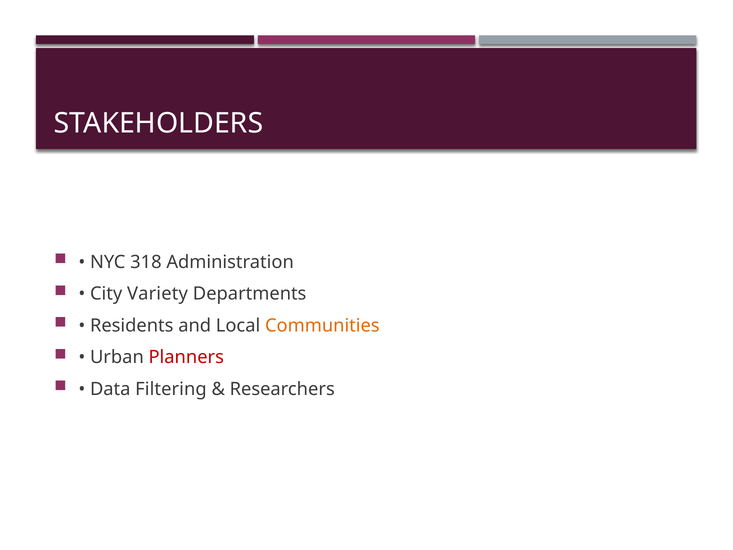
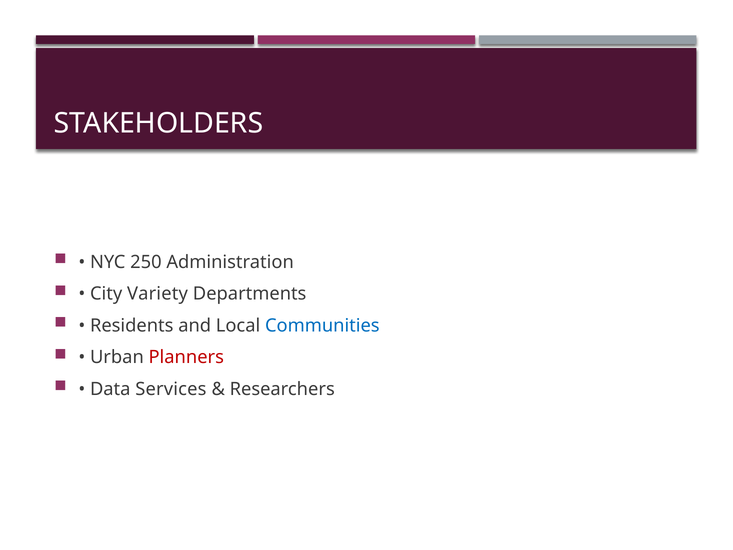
318: 318 -> 250
Communities colour: orange -> blue
Filtering: Filtering -> Services
